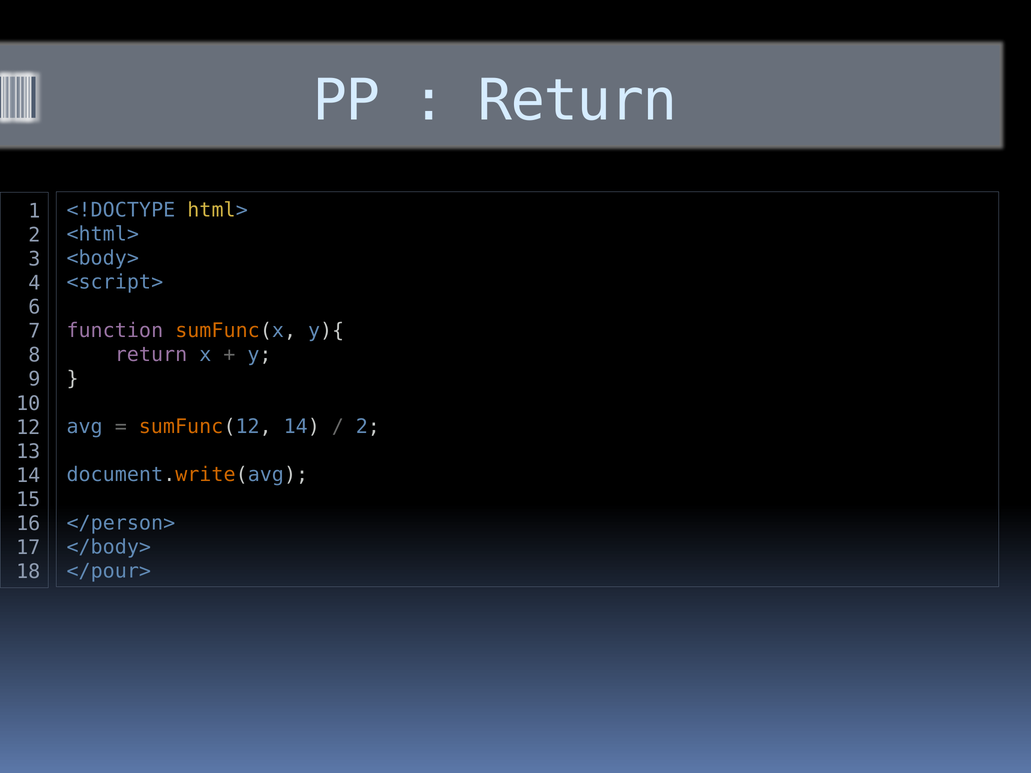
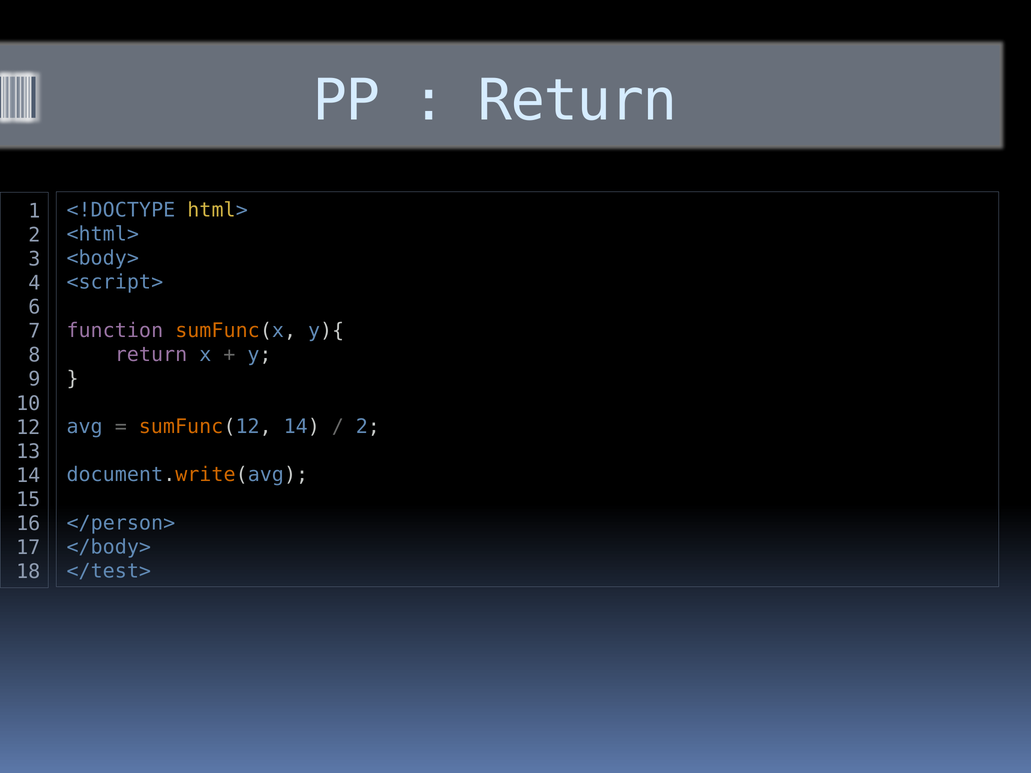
</pour>: </pour> -> </test>
